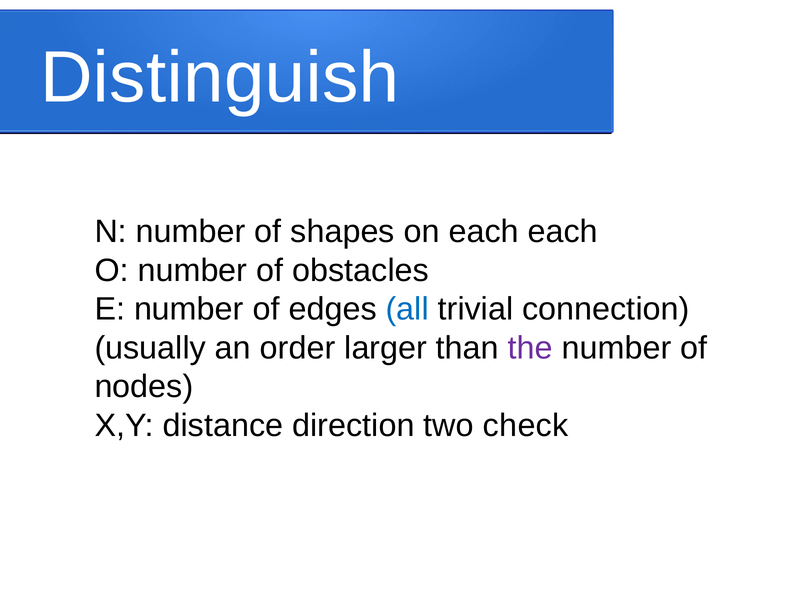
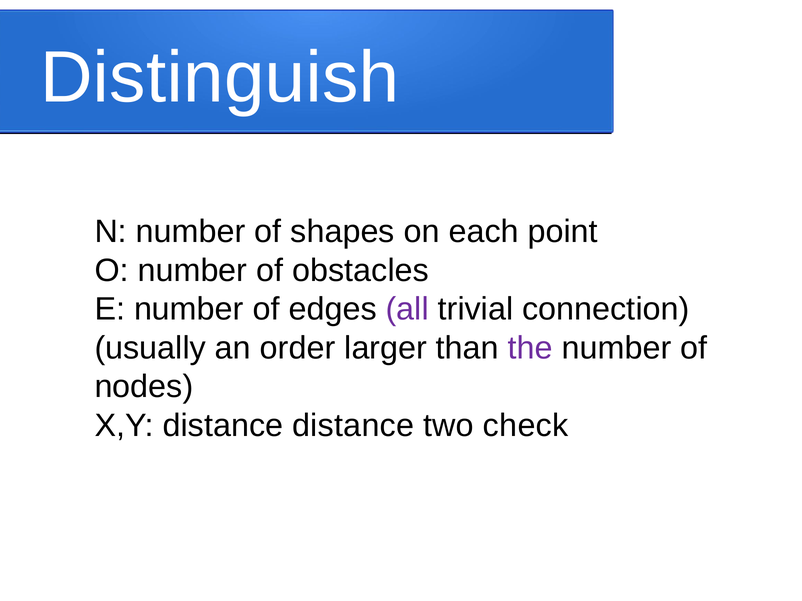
each each: each -> point
all colour: blue -> purple
distance direction: direction -> distance
